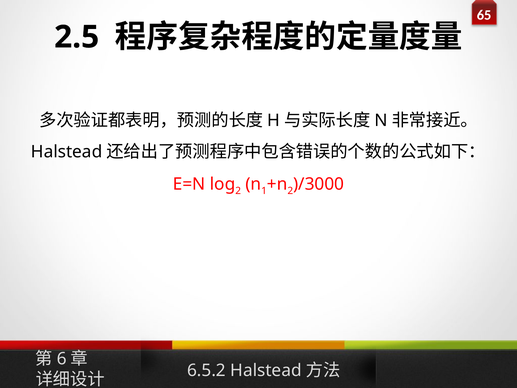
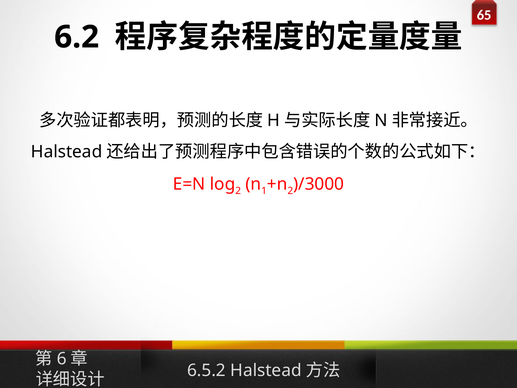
2.5: 2.5 -> 6.2
